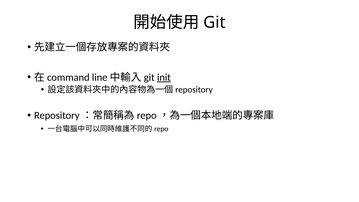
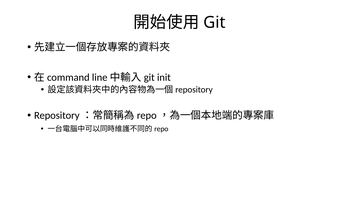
init underline: present -> none
